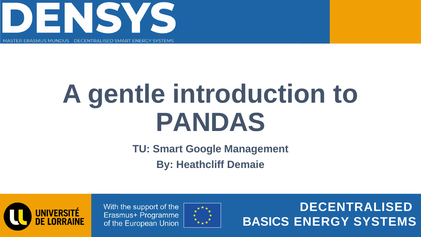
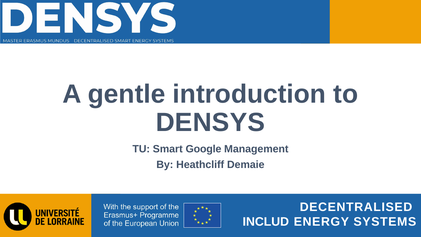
PANDAS: PANDAS -> DENSYS
BASICS: BASICS -> INCLUD
